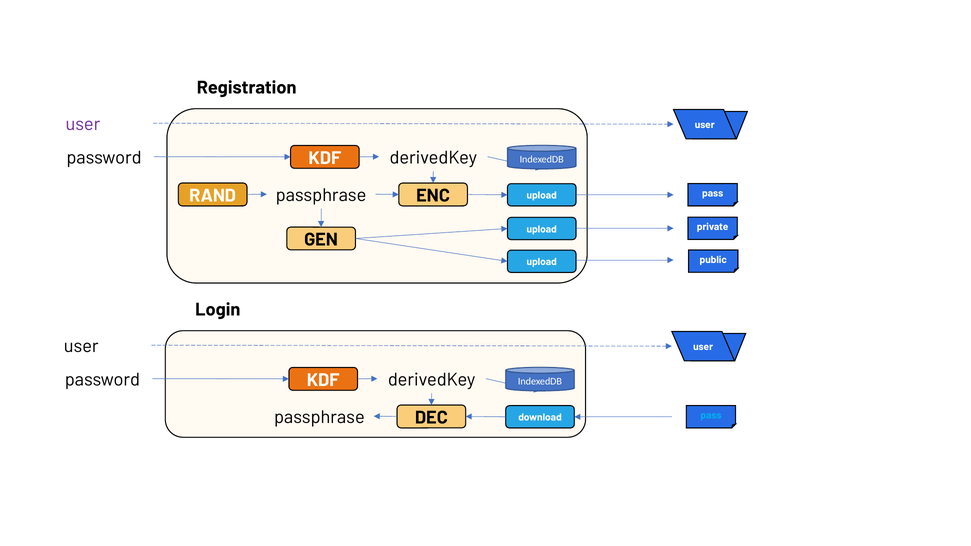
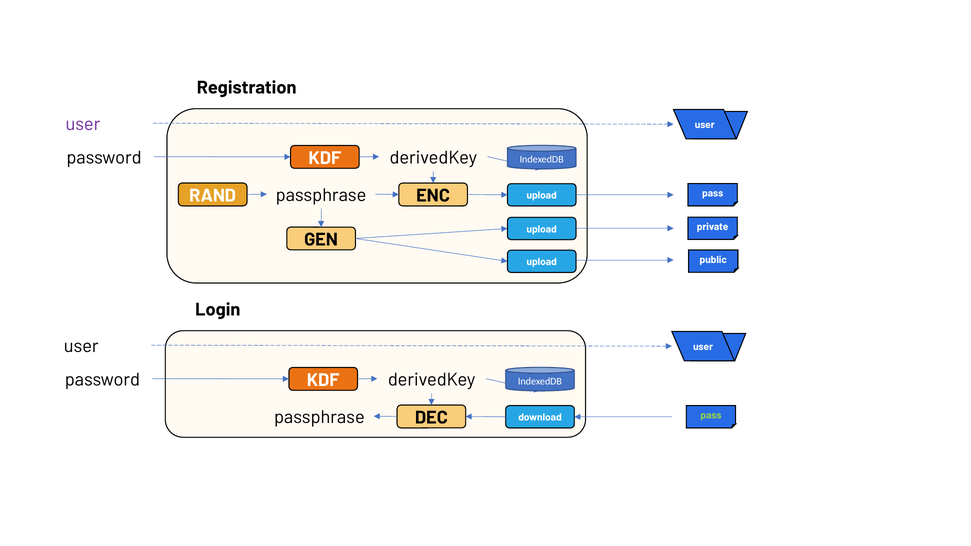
pass at (711, 416) colour: light blue -> light green
